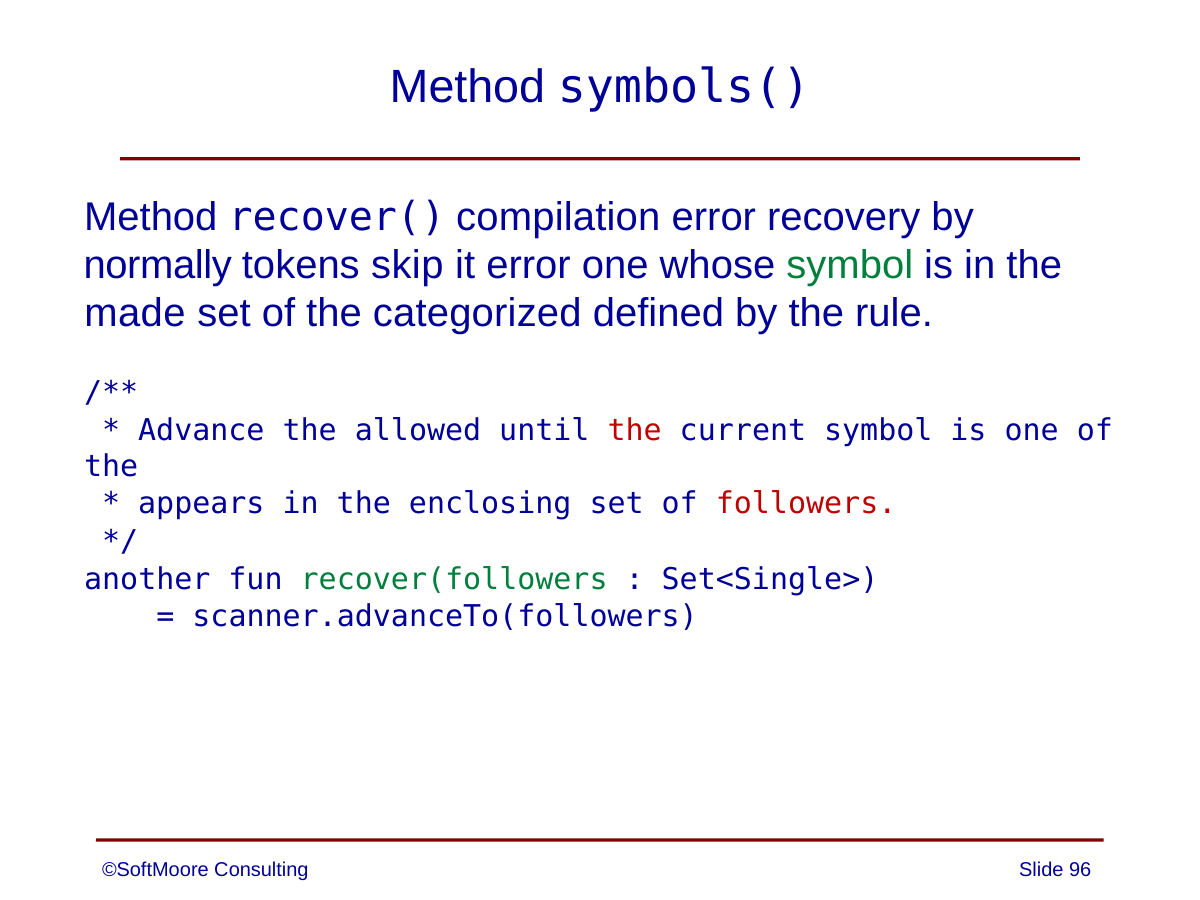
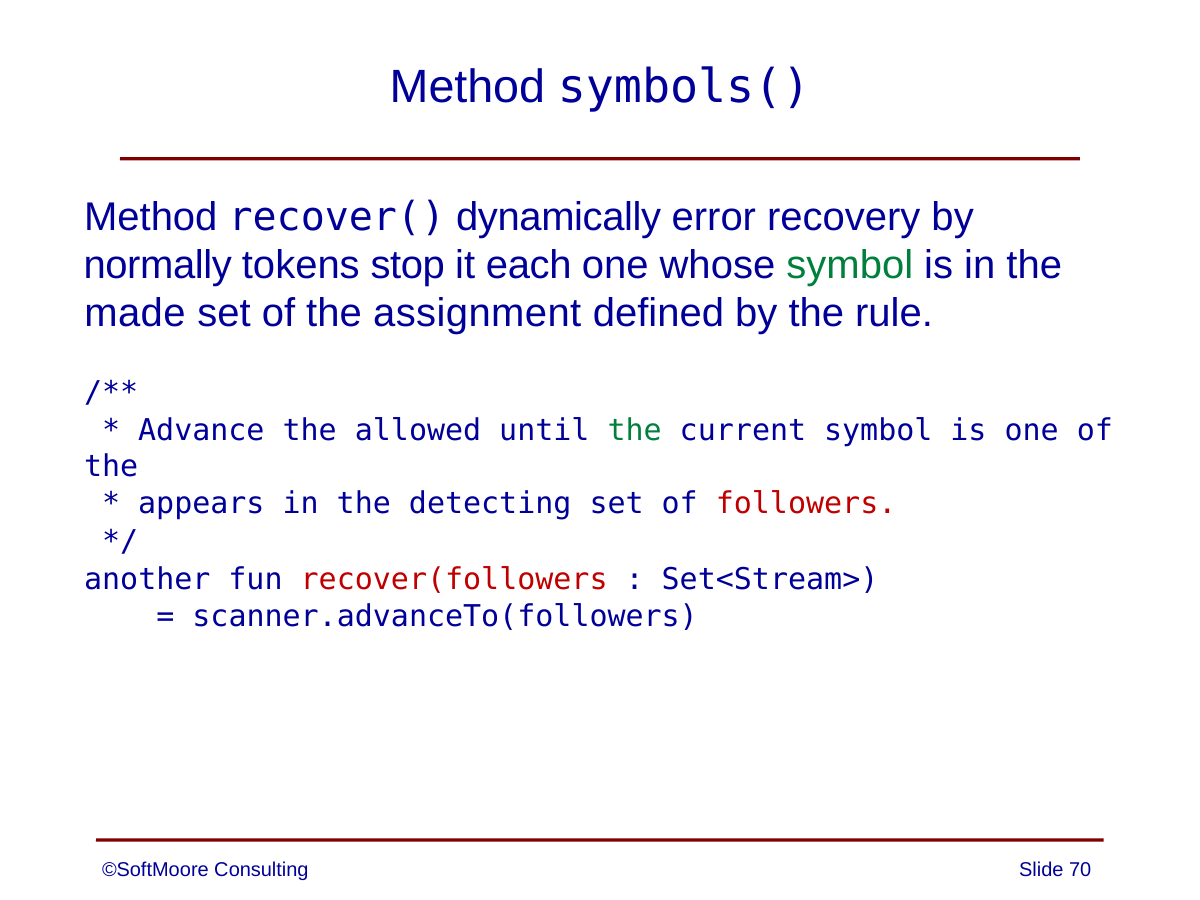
compilation: compilation -> dynamically
skip: skip -> stop
it error: error -> each
categorized: categorized -> assignment
the at (635, 430) colour: red -> green
enclosing: enclosing -> detecting
recover(followers colour: green -> red
Set<Single>: Set<Single> -> Set<Stream>
96: 96 -> 70
